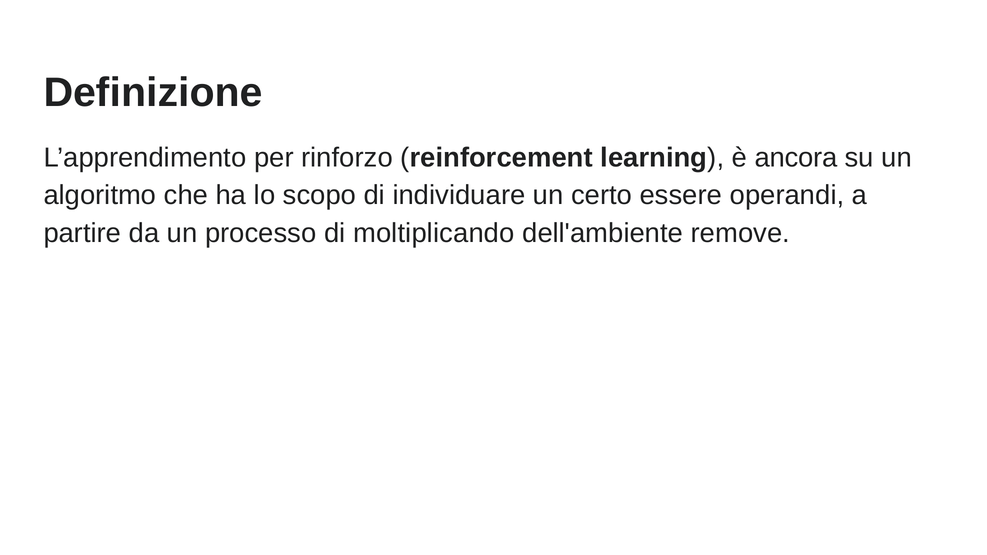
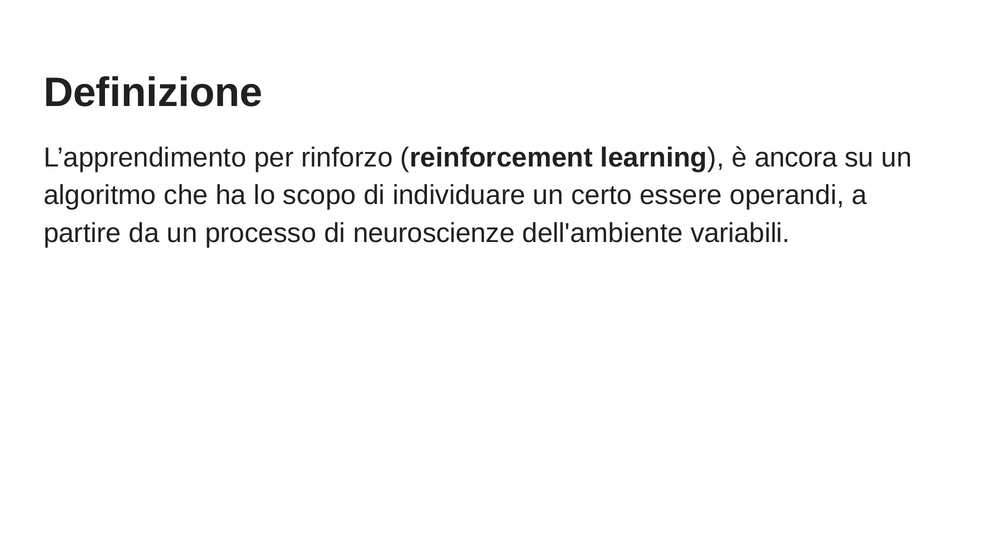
moltiplicando: moltiplicando -> neuroscienze
remove: remove -> variabili
